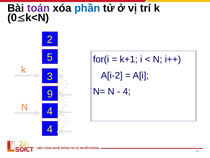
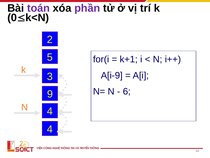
phần colour: blue -> purple
A[i-2: A[i-2 -> A[i-9
4 at (127, 91): 4 -> 6
